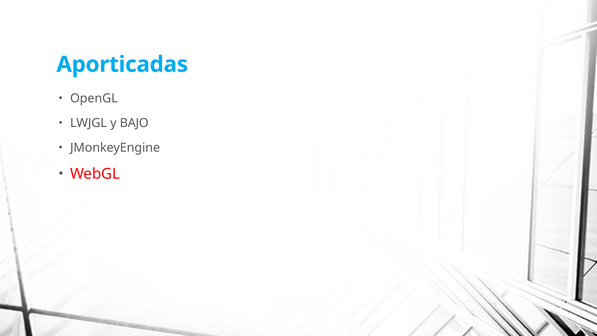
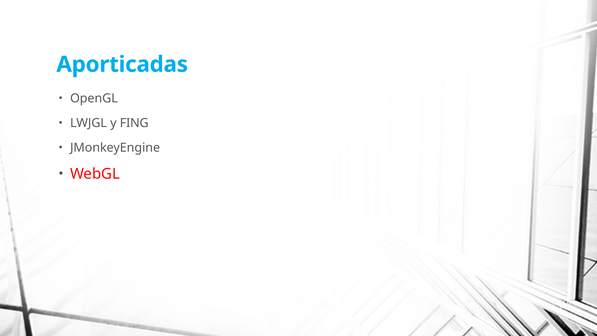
BAJO: BAJO -> FING
